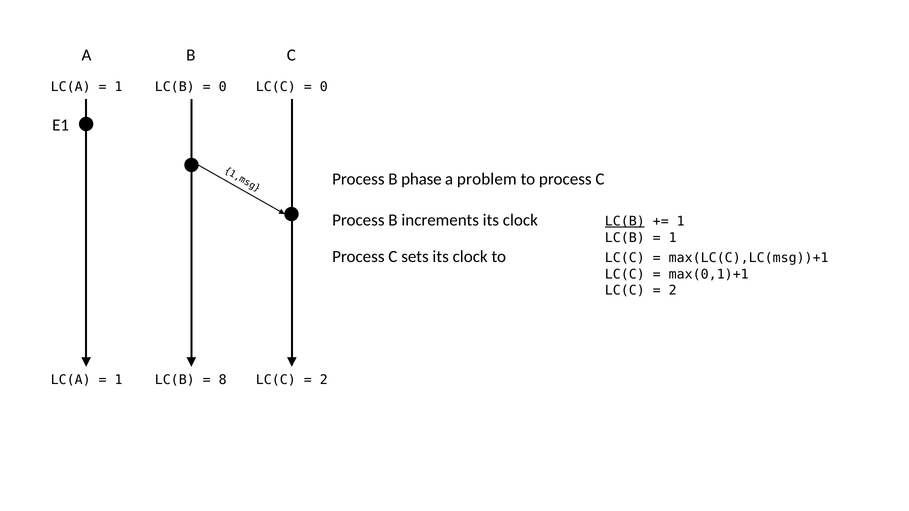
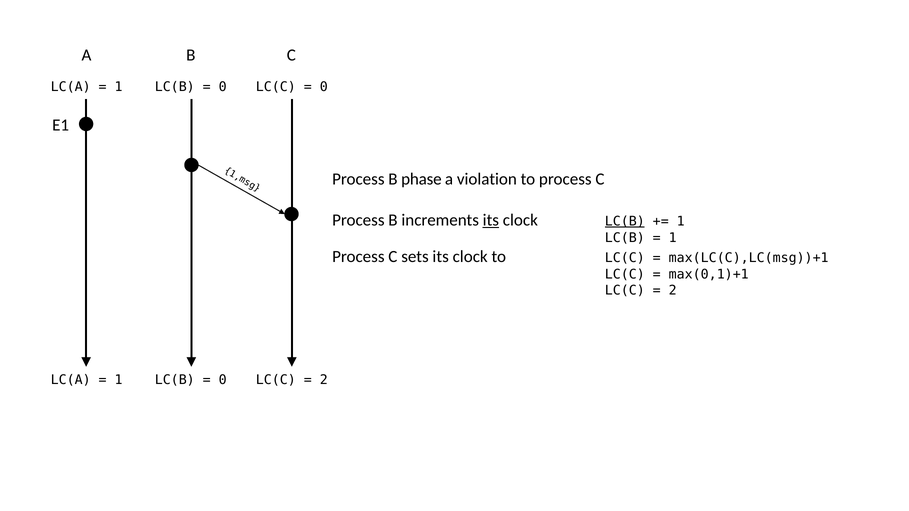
problem: problem -> violation
its at (491, 220) underline: none -> present
8 at (223, 380): 8 -> 0
